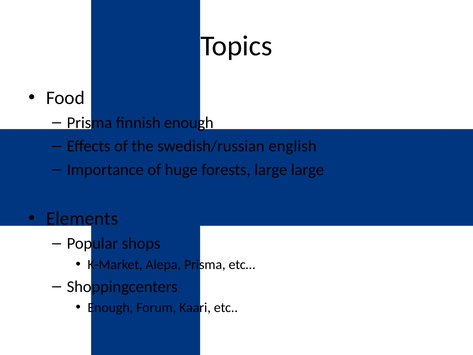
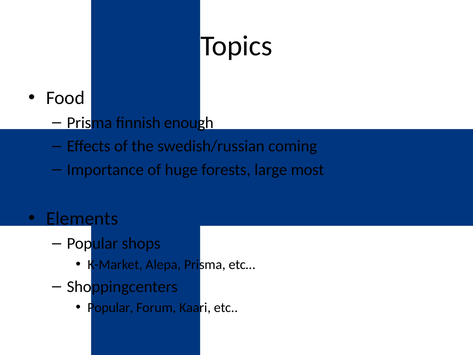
english: english -> coming
large large: large -> most
Enough at (110, 308): Enough -> Popular
